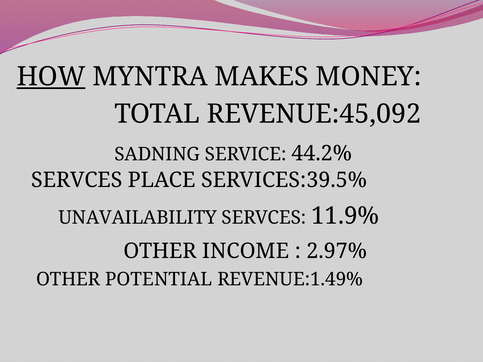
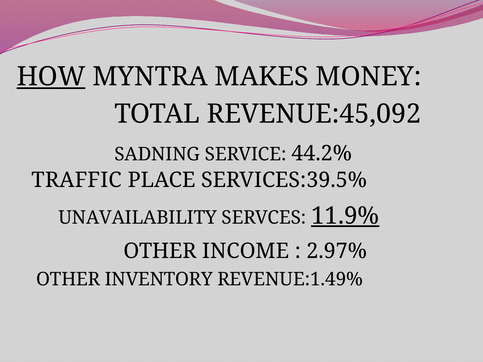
SERVCES at (77, 180): SERVCES -> TRAFFIC
11.9% underline: none -> present
POTENTIAL: POTENTIAL -> INVENTORY
